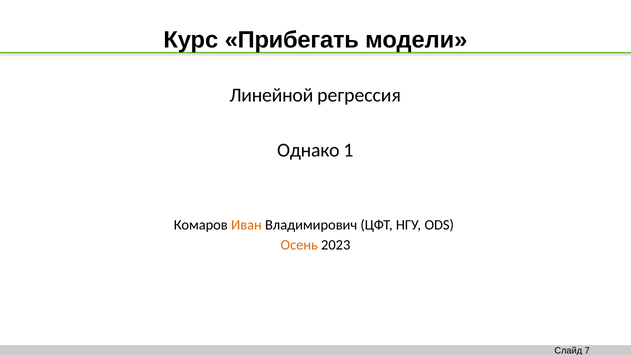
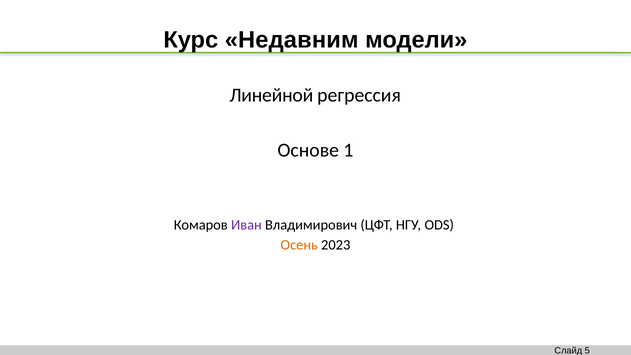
Прибегать: Прибегать -> Недавним
Однако: Однако -> Основе
Иван colour: orange -> purple
7: 7 -> 5
